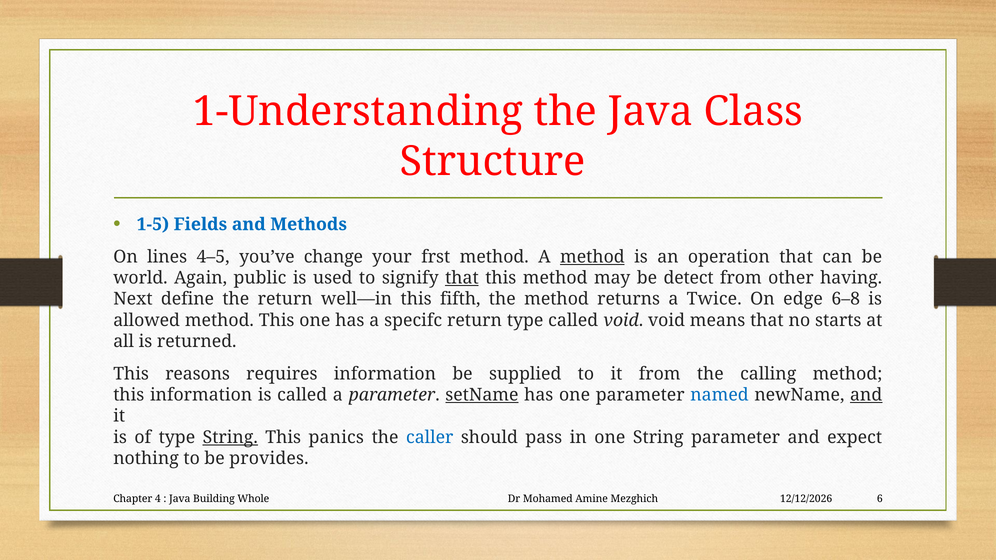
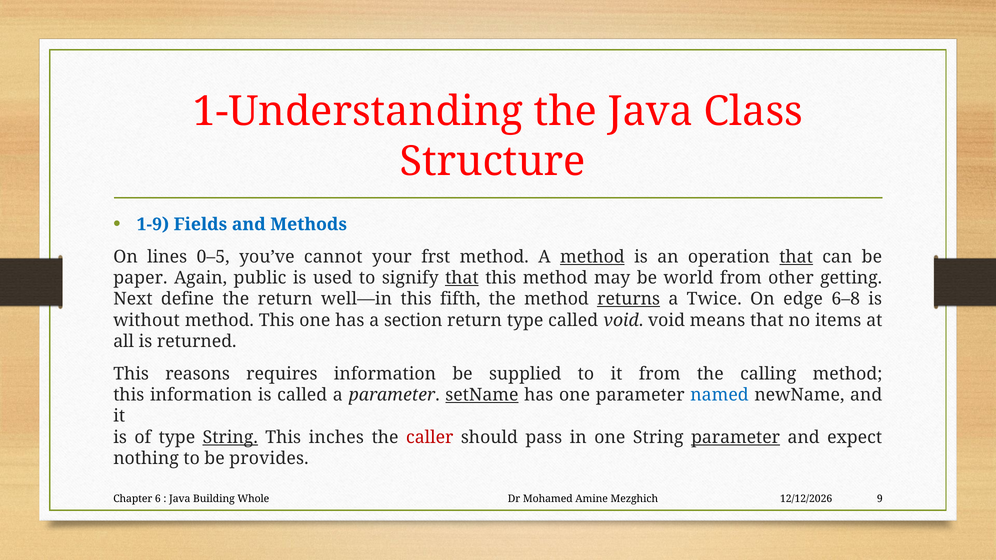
1-5: 1-5 -> 1-9
4–5: 4–5 -> 0–5
change: change -> cannot
that at (796, 257) underline: none -> present
world: world -> paper
detect: detect -> world
having: having -> getting
returns underline: none -> present
allowed: allowed -> without
specifc: specifc -> section
starts: starts -> items
and at (866, 395) underline: present -> none
panics: panics -> inches
caller colour: blue -> red
parameter at (736, 437) underline: none -> present
4: 4 -> 6
6: 6 -> 9
